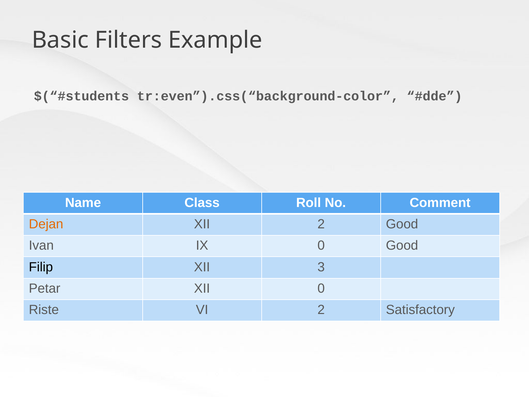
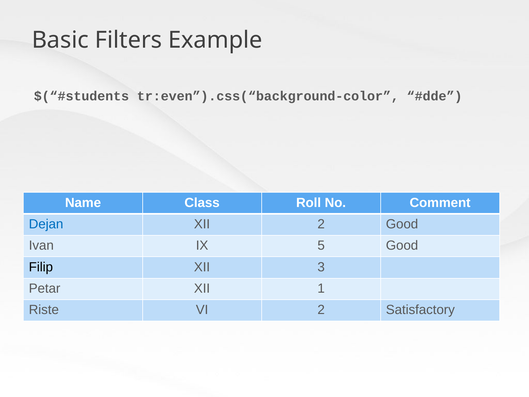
Dejan colour: orange -> blue
IX 0: 0 -> 5
XII 0: 0 -> 1
